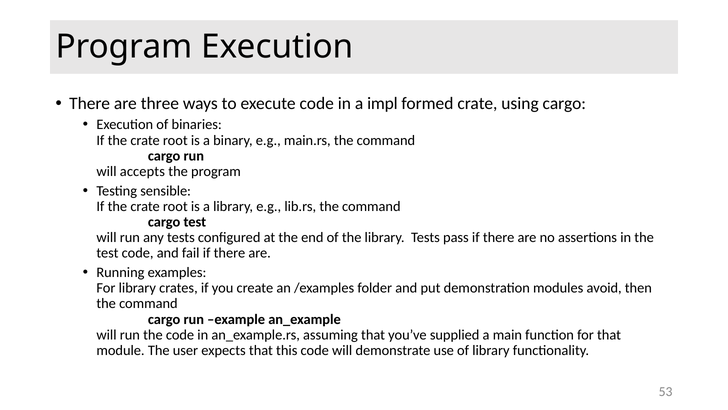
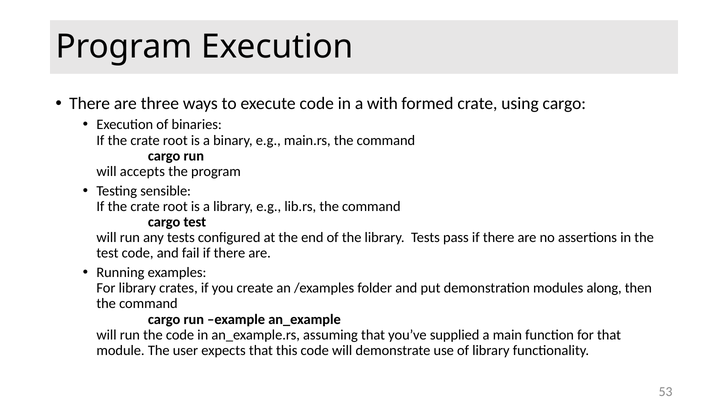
impl: impl -> with
avoid: avoid -> along
